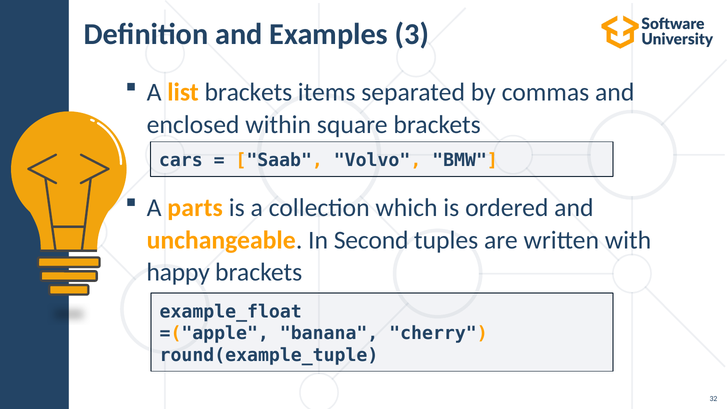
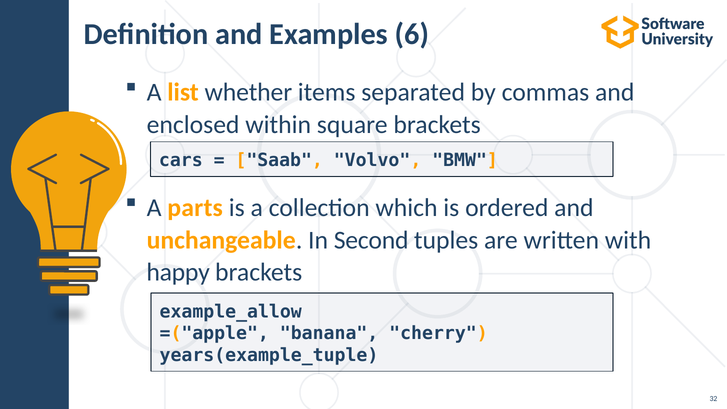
3: 3 -> 6
list brackets: brackets -> whether
example_float: example_float -> example_allow
round(example_tuple: round(example_tuple -> years(example_tuple
